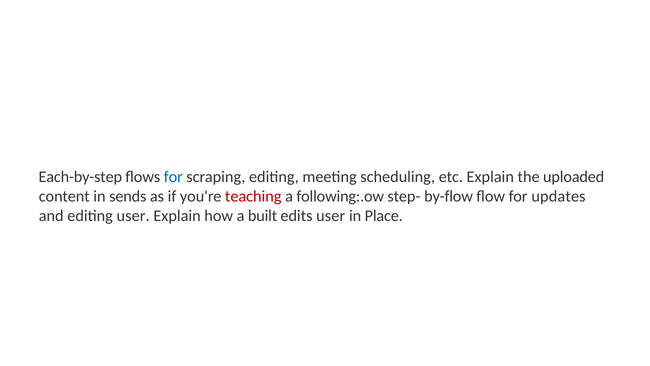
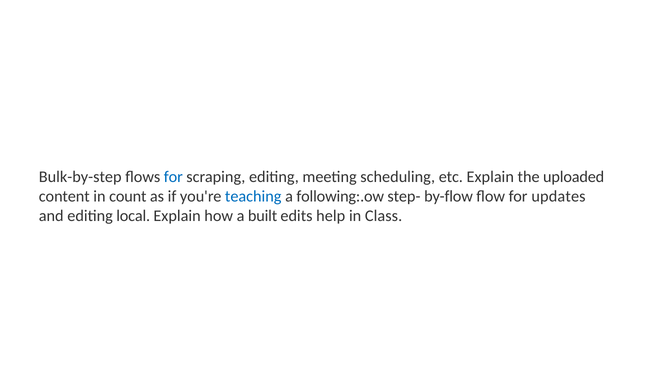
Each-by-step: Each-by-step -> Bulk-by-step
sends: sends -> count
teaching colour: red -> blue
editing user: user -> local
edits user: user -> help
Place: Place -> Class
